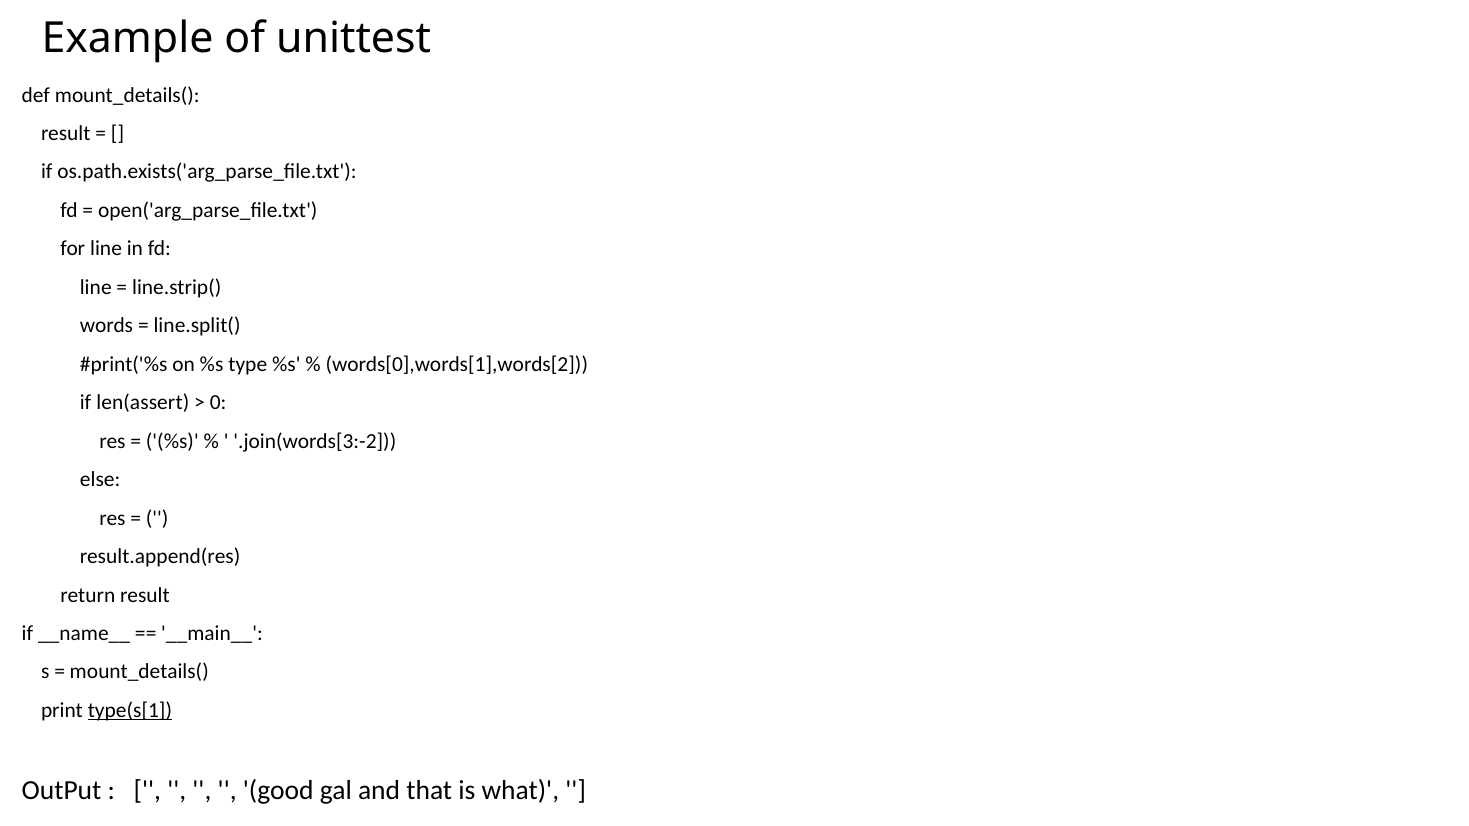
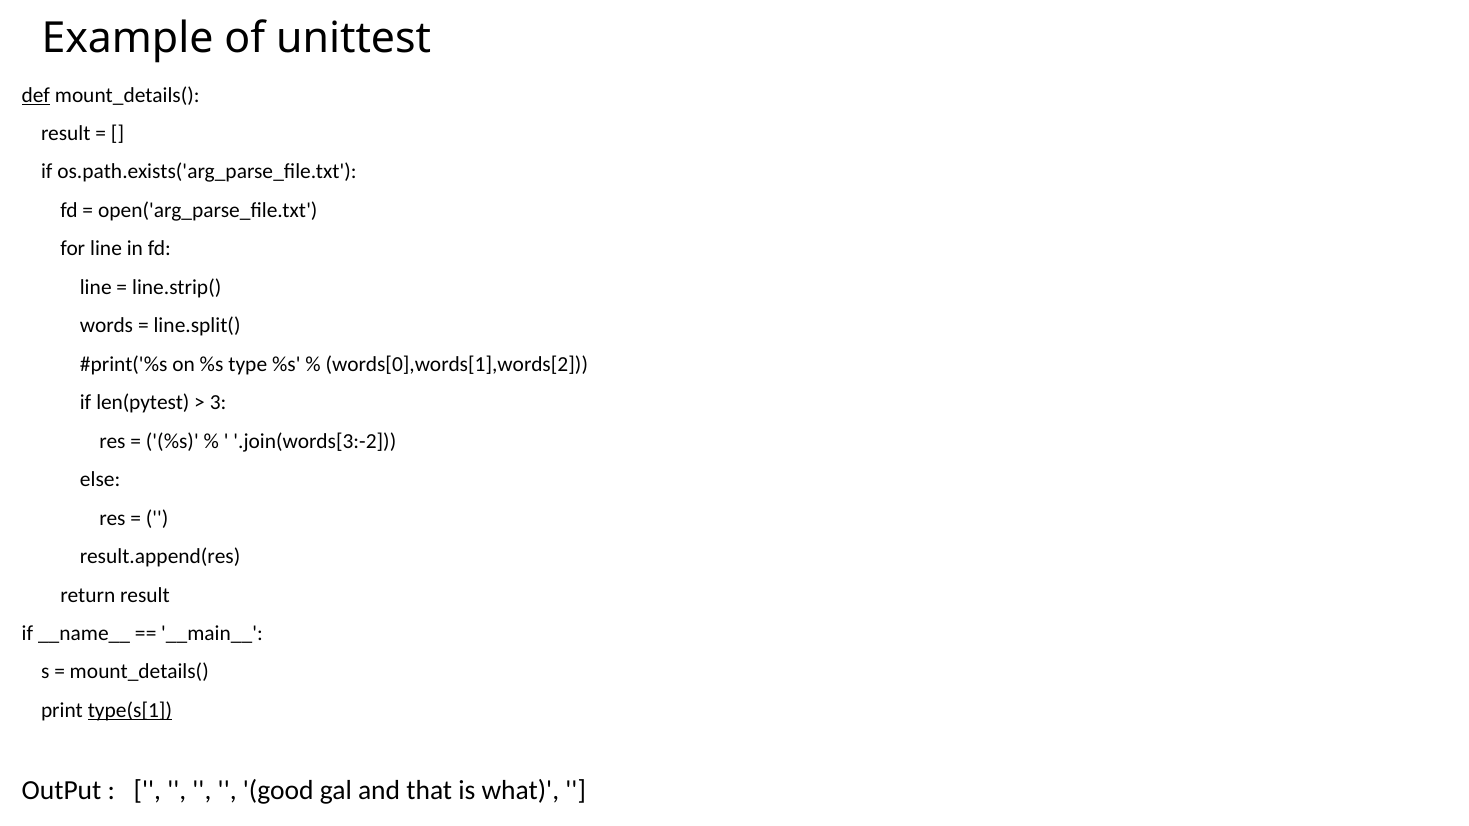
def underline: none -> present
len(assert: len(assert -> len(pytest
0: 0 -> 3
